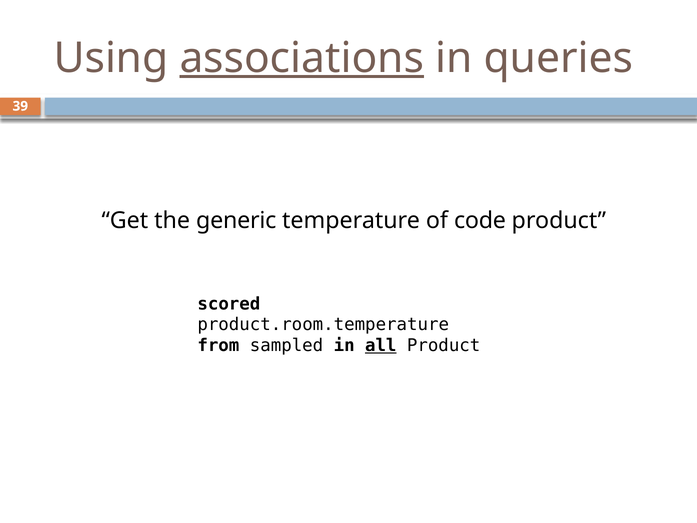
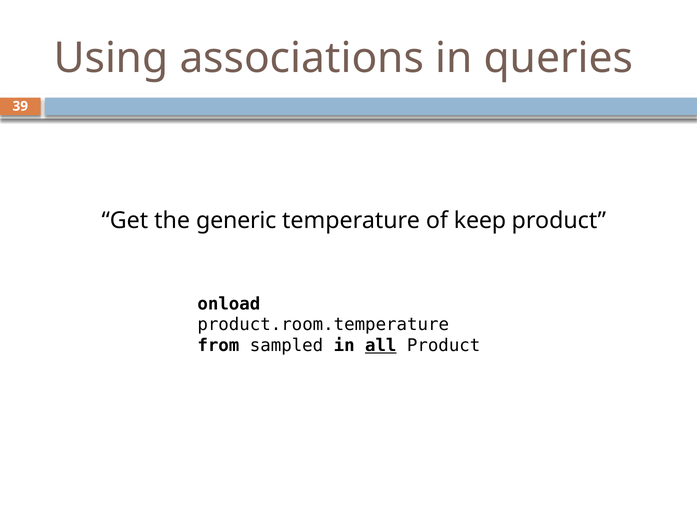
associations underline: present -> none
code: code -> keep
scored: scored -> onload
